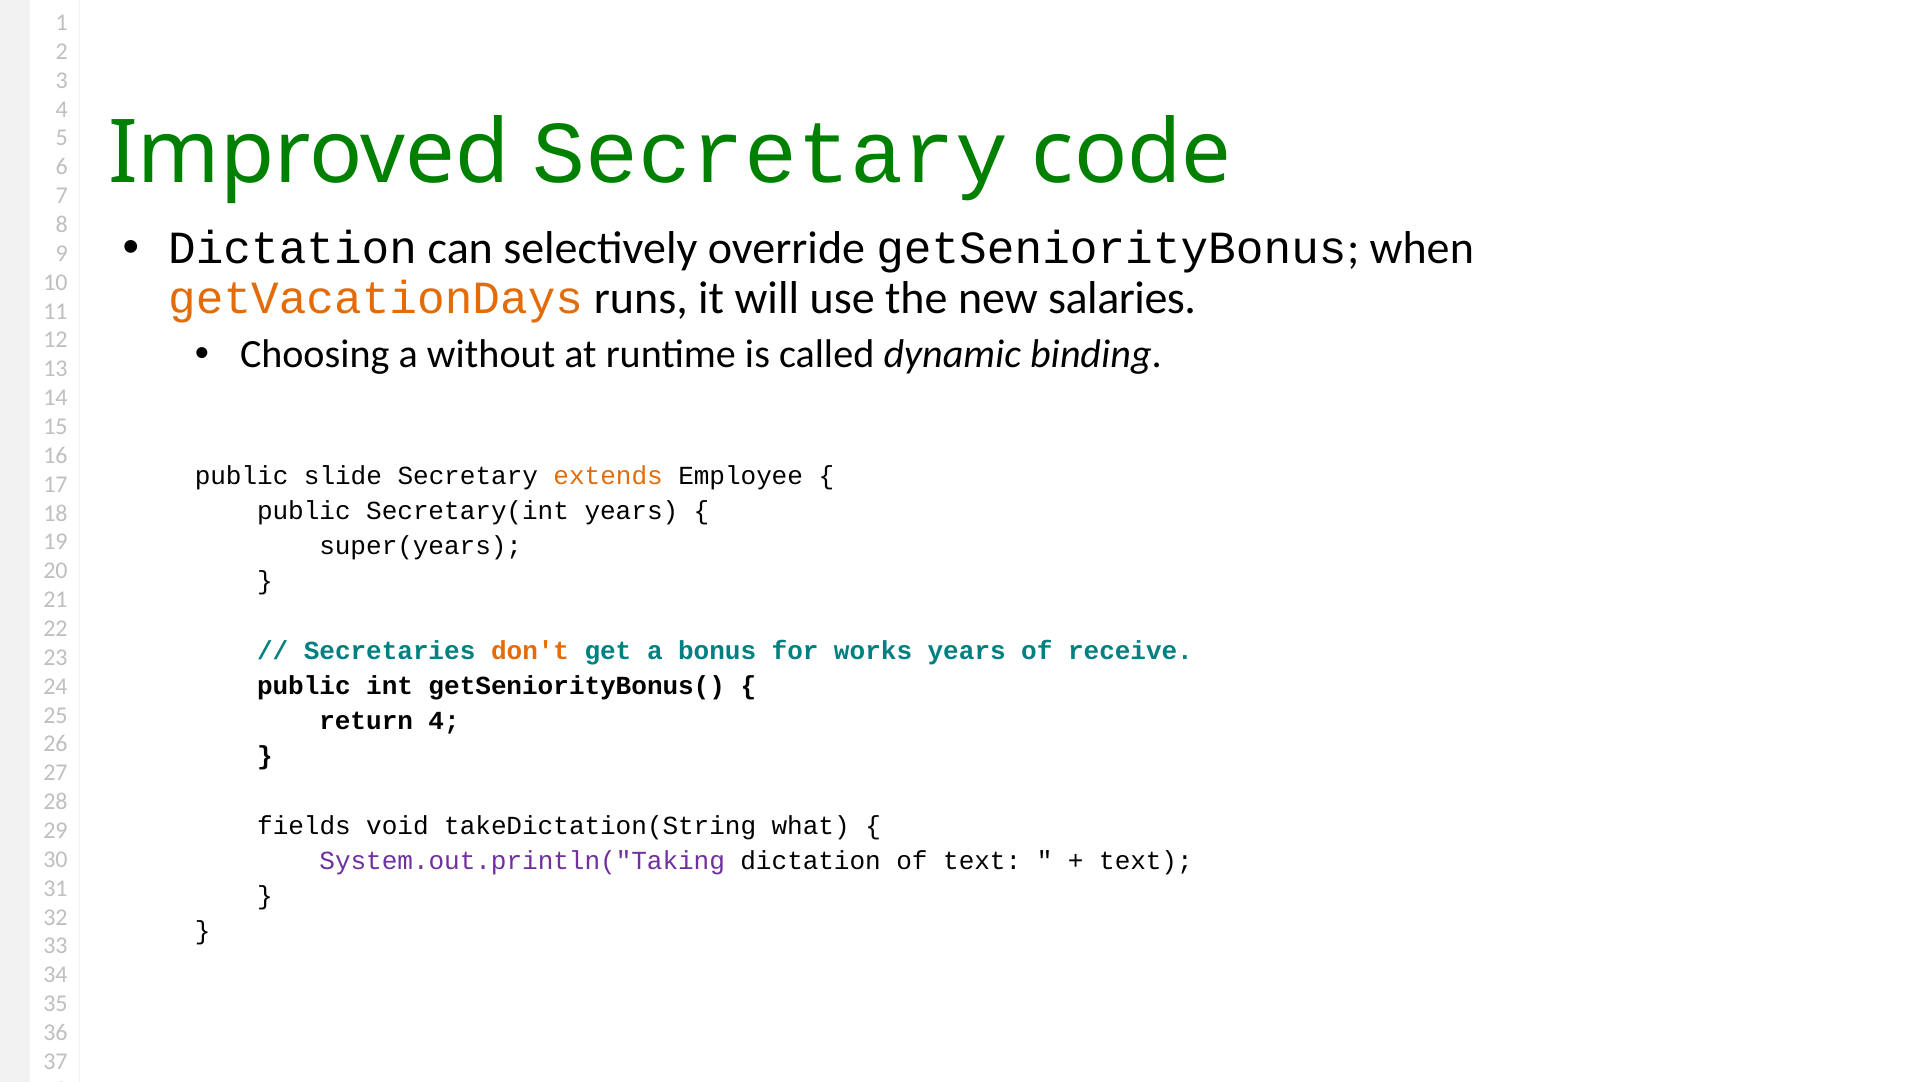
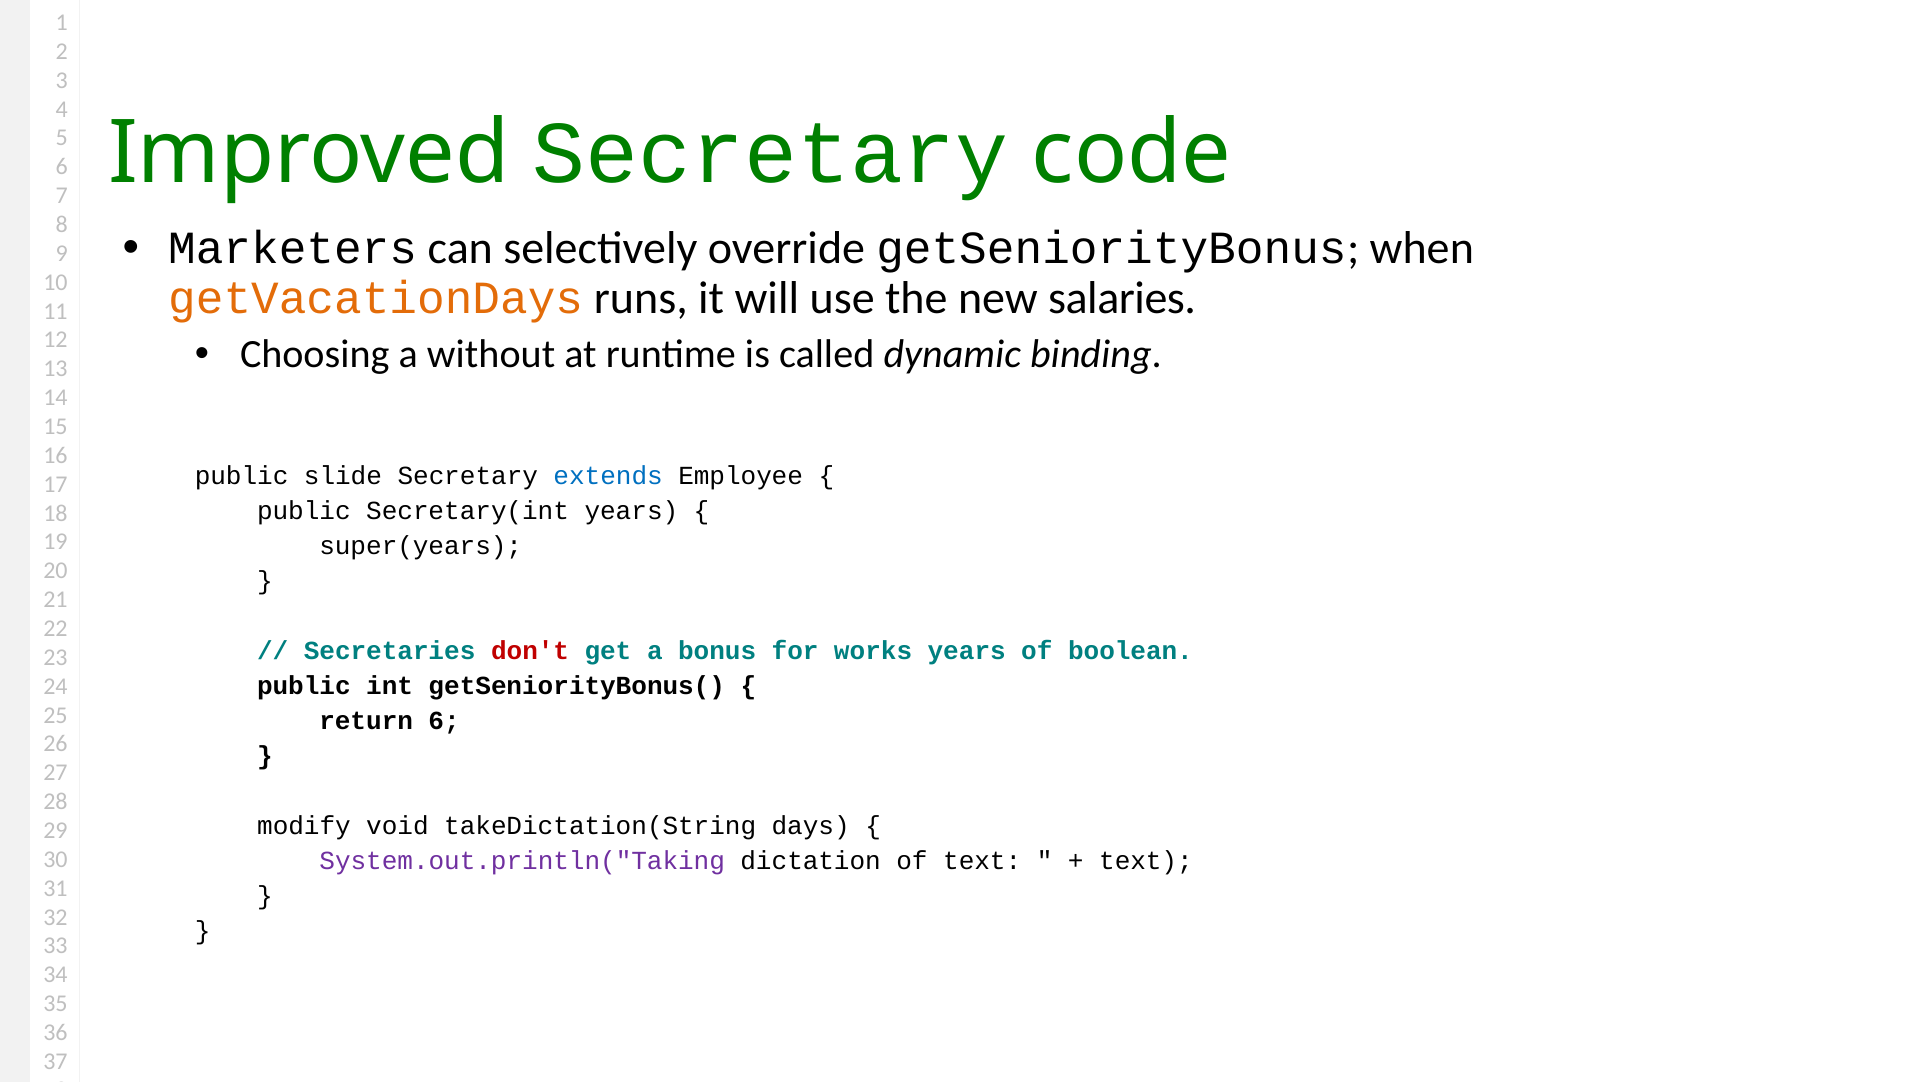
Dictation at (293, 248): Dictation -> Marketers
extends colour: orange -> blue
don't colour: orange -> red
receive: receive -> boolean
return 4: 4 -> 6
fields: fields -> modify
what: what -> days
